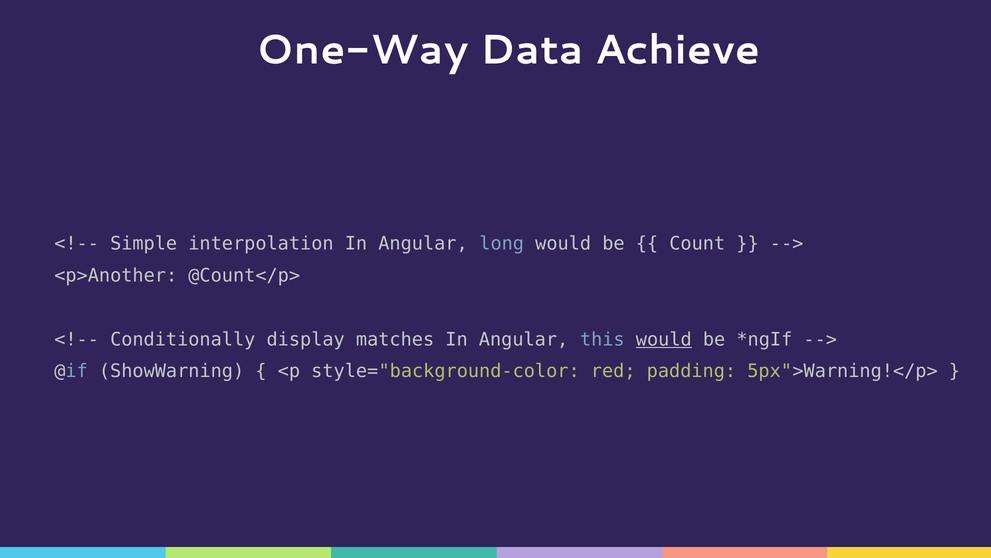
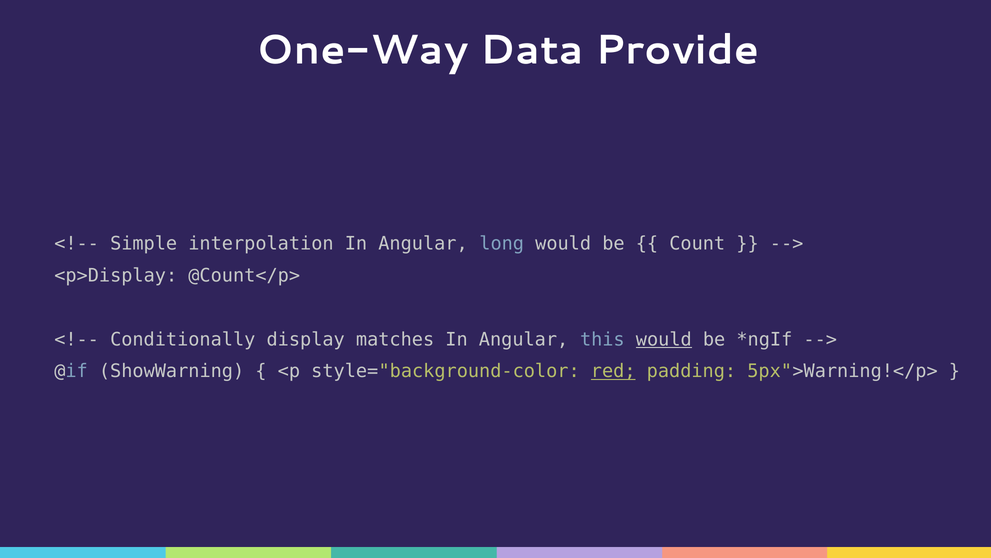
Achieve: Achieve -> Provide
<p>Another: <p>Another -> <p>Display
red underline: none -> present
